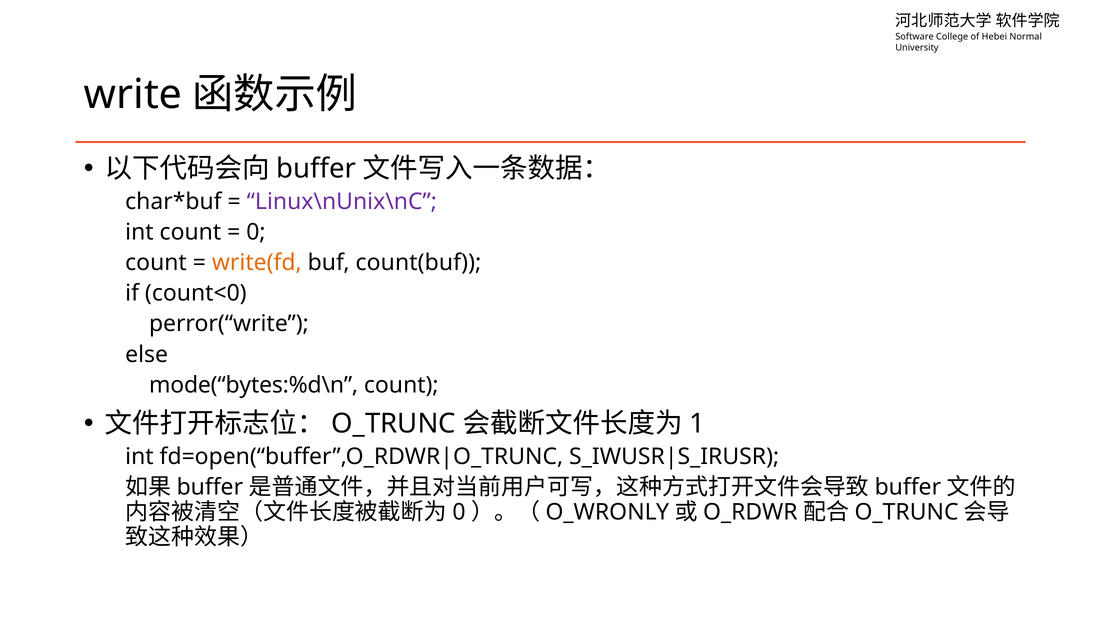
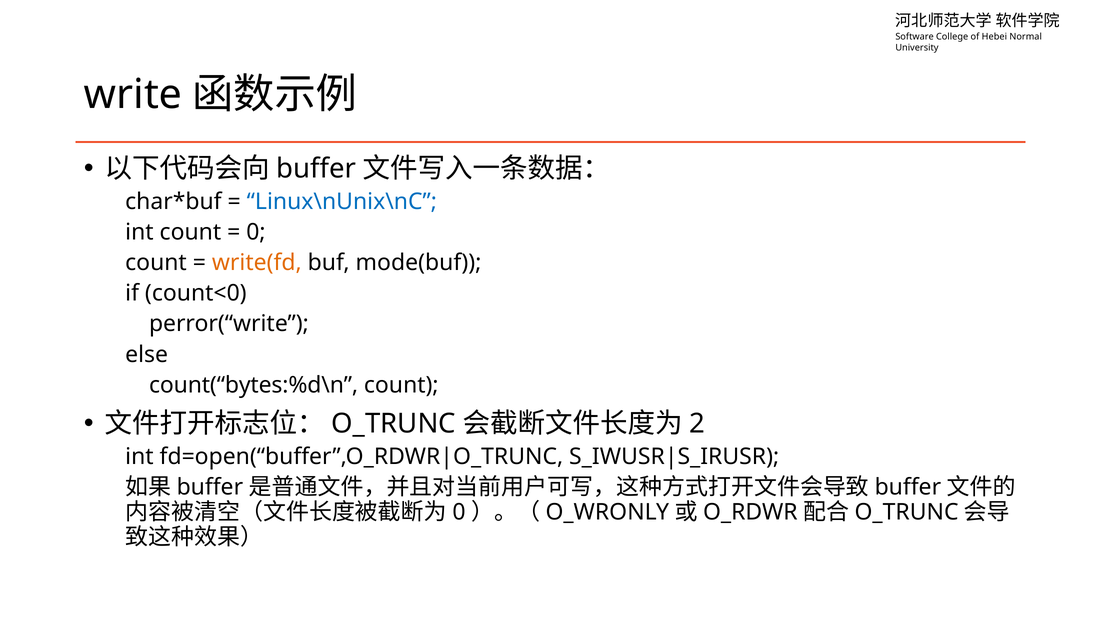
Linux\nUnix\nC colour: purple -> blue
count(buf: count(buf -> mode(buf
mode(“bytes:%d\n: mode(“bytes:%d\n -> count(“bytes:%d\n
1: 1 -> 2
